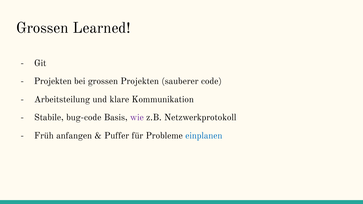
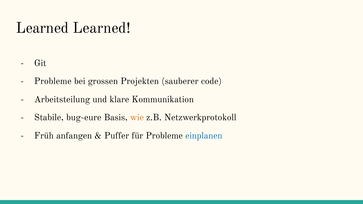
Grossen at (42, 28): Grossen -> Learned
Projekten at (53, 81): Projekten -> Probleme
bug-code: bug-code -> bug-eure
wie colour: purple -> orange
